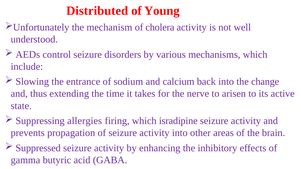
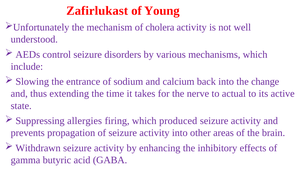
Distributed: Distributed -> Zafirlukast
arisen: arisen -> actual
isradipine: isradipine -> produced
Suppressed: Suppressed -> Withdrawn
